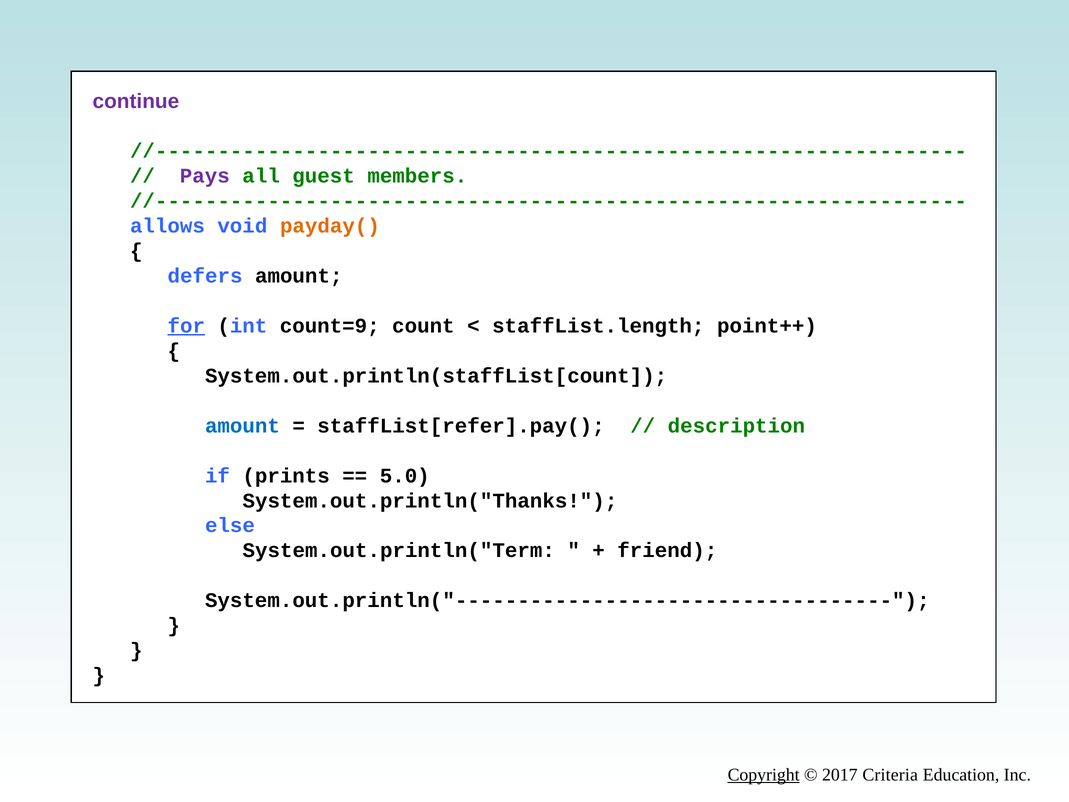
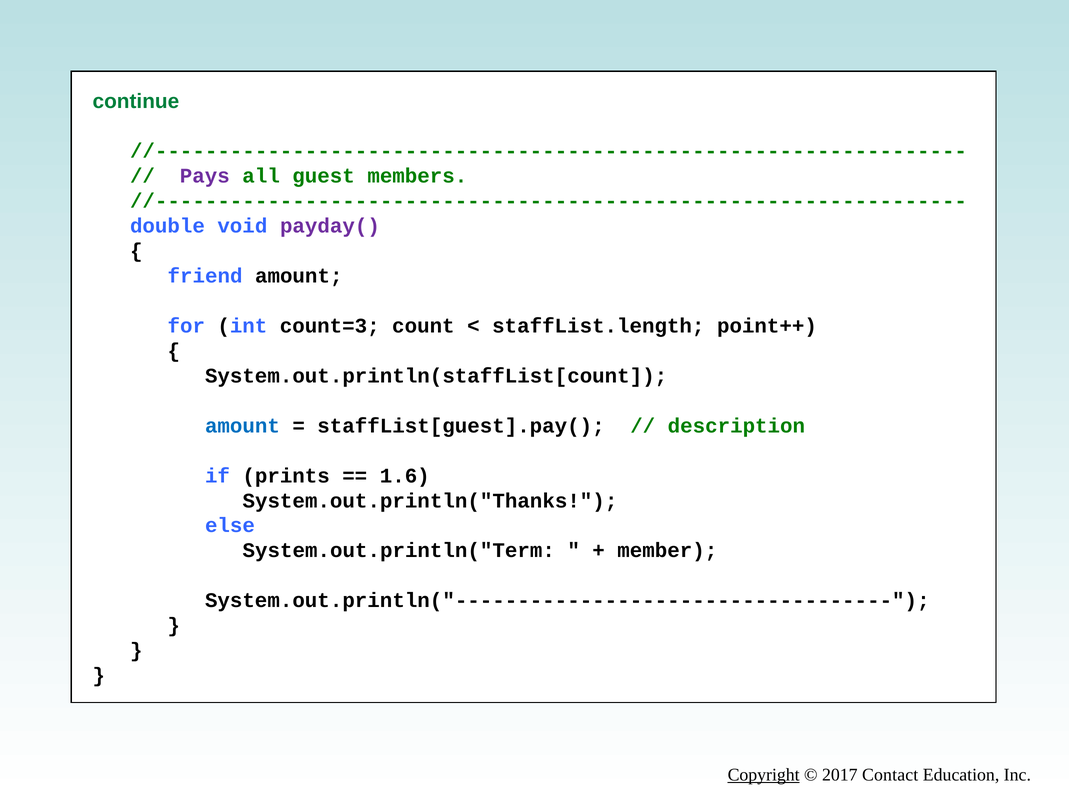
continue colour: purple -> green
allows: allows -> double
payday( colour: orange -> purple
defers: defers -> friend
for underline: present -> none
count=9: count=9 -> count=3
staffList[refer].pay(: staffList[refer].pay( -> staffList[guest].pay(
5.0: 5.0 -> 1.6
friend: friend -> member
Criteria: Criteria -> Contact
